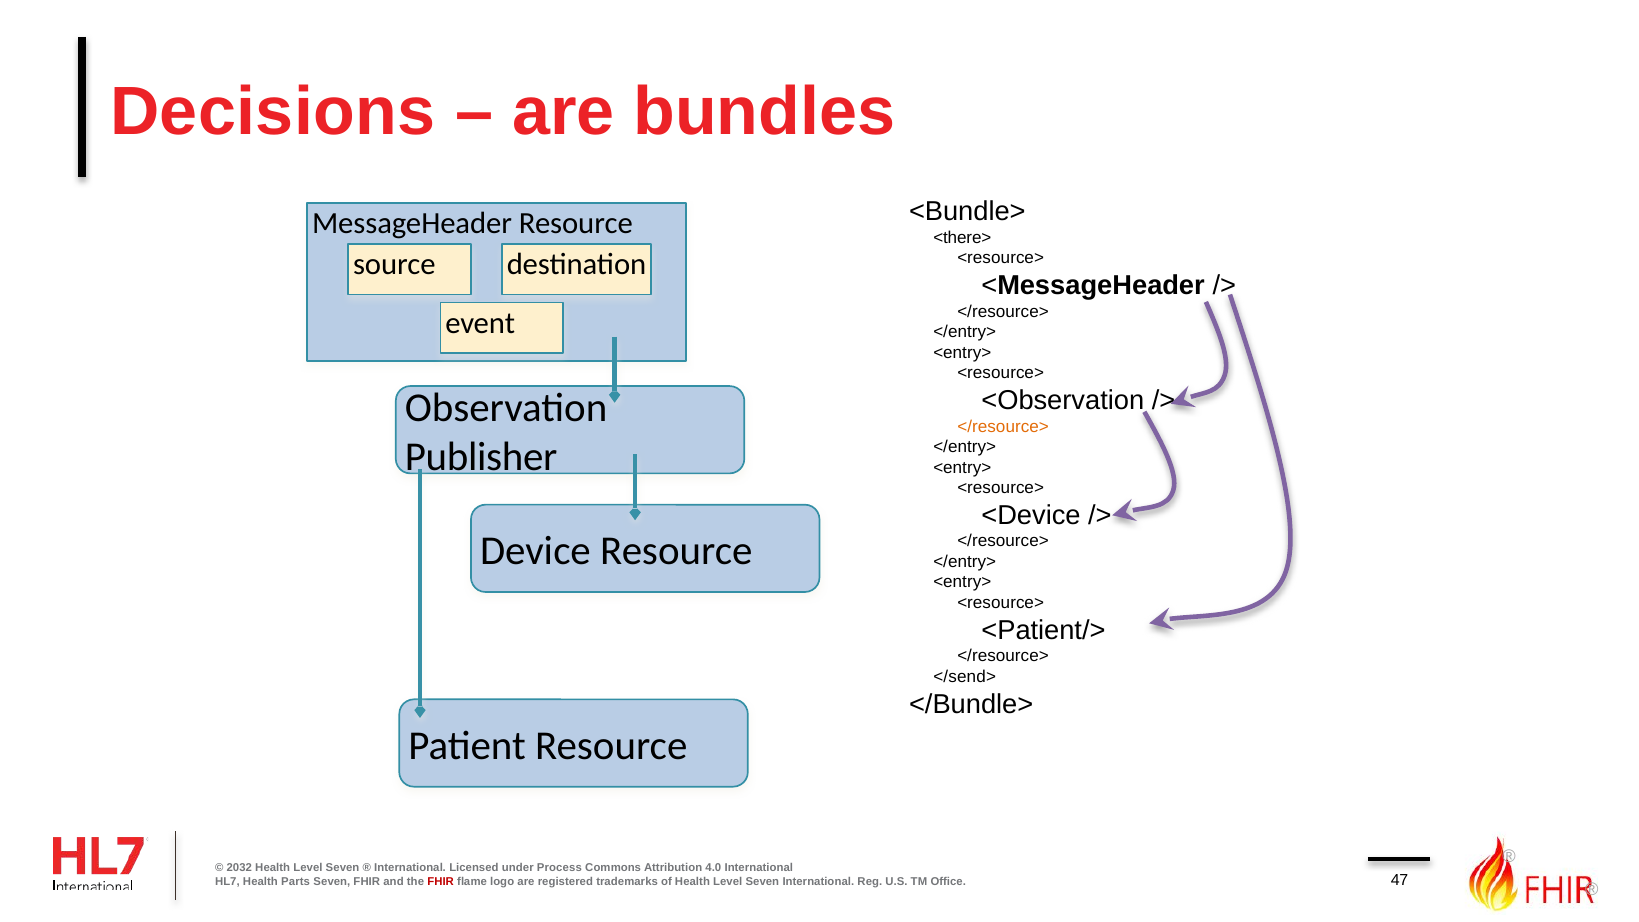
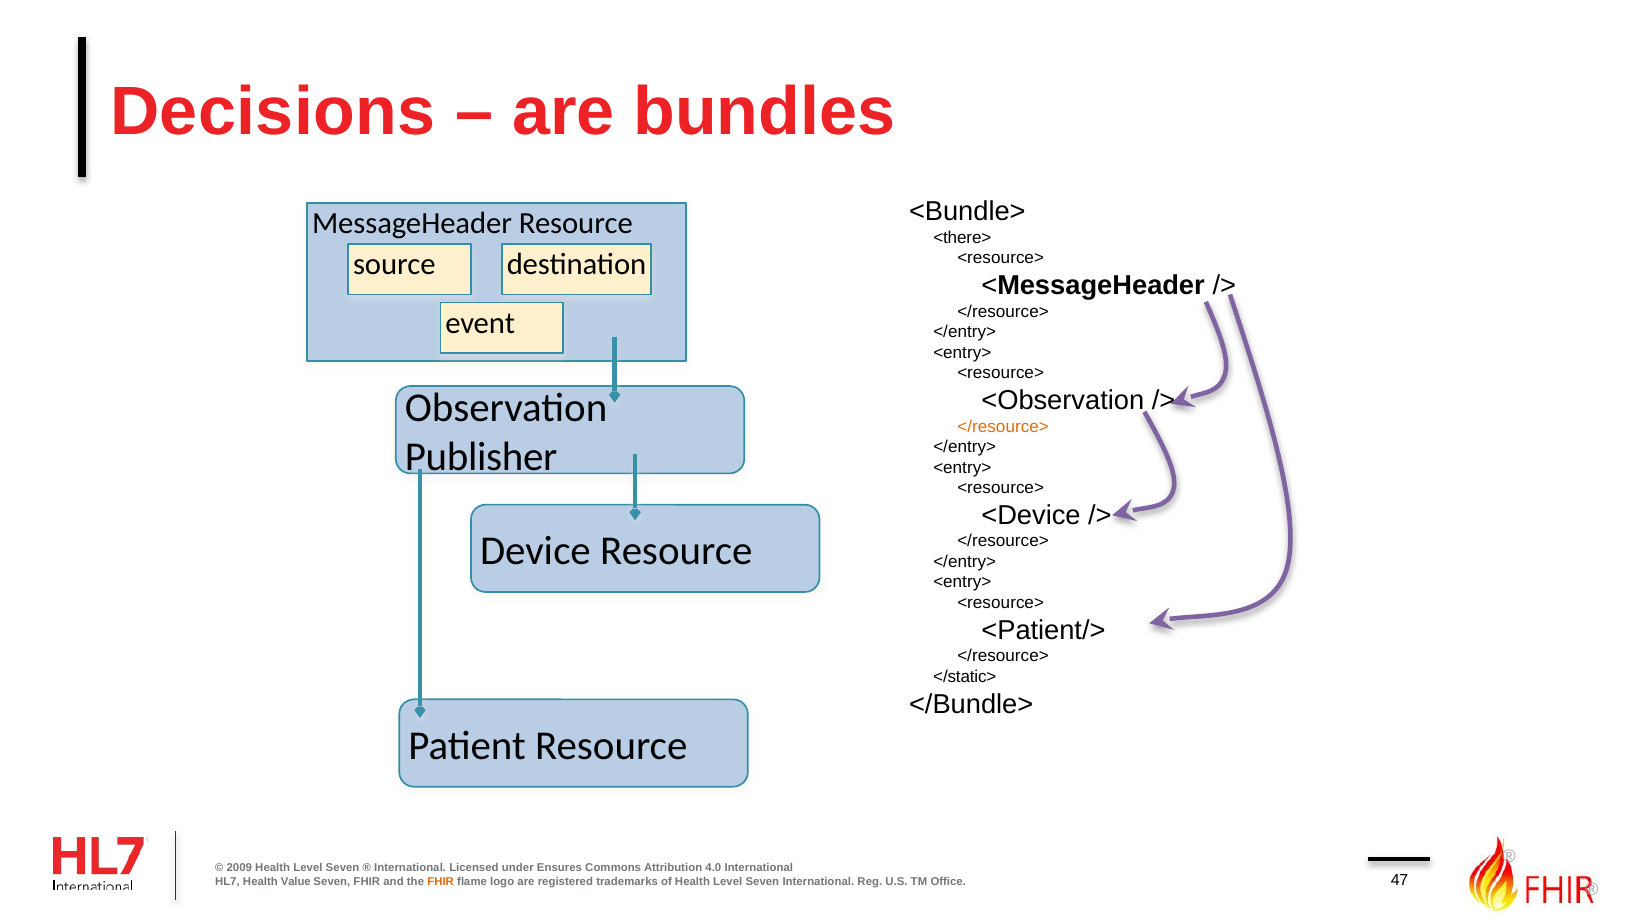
</send>: </send> -> </static>
2032: 2032 -> 2009
Process: Process -> Ensures
Parts: Parts -> Value
FHIR at (441, 881) colour: red -> orange
